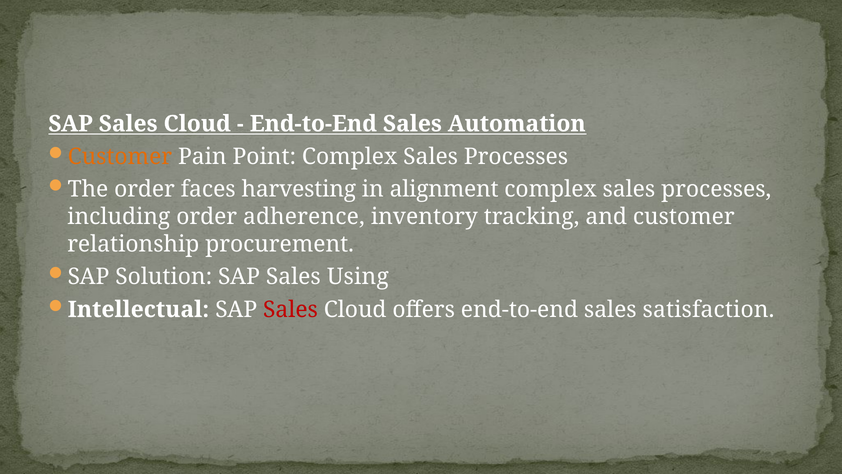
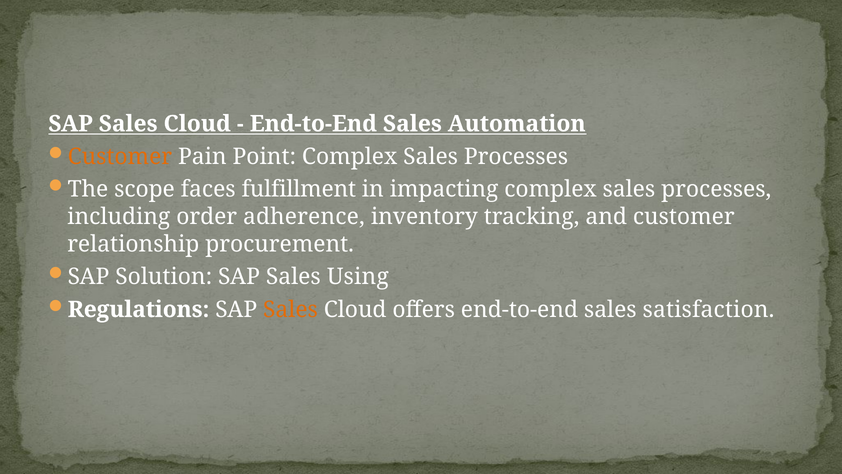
The order: order -> scope
harvesting: harvesting -> fulfillment
alignment: alignment -> impacting
Intellectual: Intellectual -> Regulations
Sales at (290, 309) colour: red -> orange
